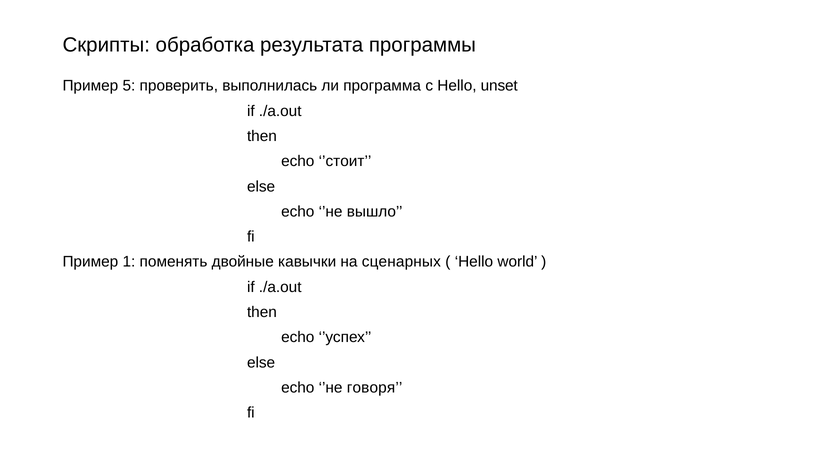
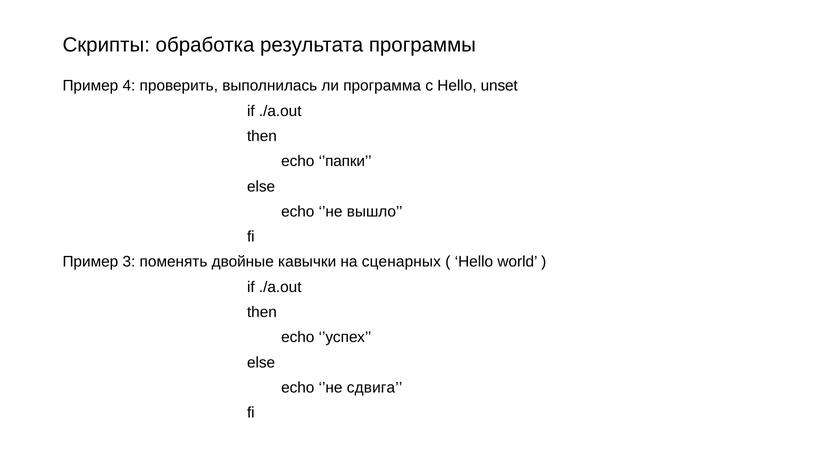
5: 5 -> 4
’стоит: ’стоит -> ’папки
1: 1 -> 3
говоря: говоря -> сдвига
